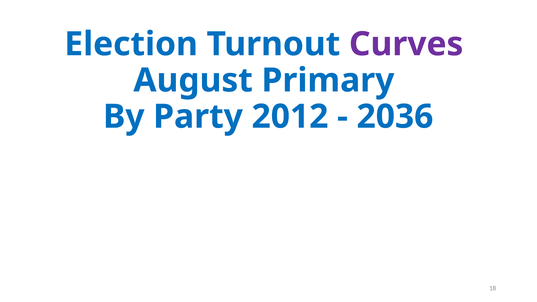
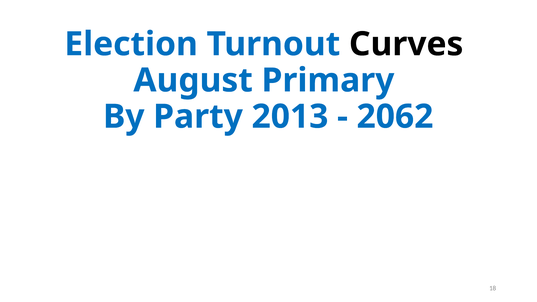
Curves colour: purple -> black
2012: 2012 -> 2013
2036: 2036 -> 2062
